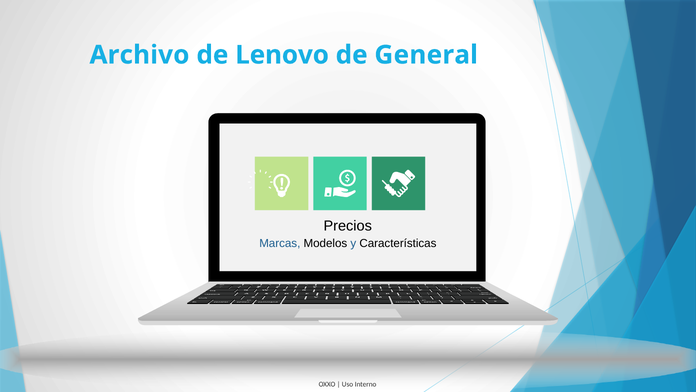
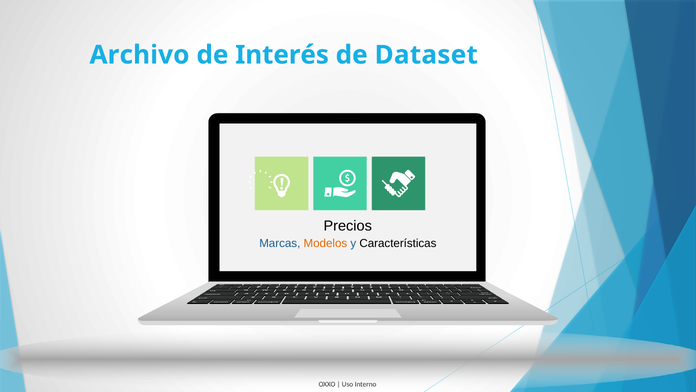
Lenovo: Lenovo -> Interés
General: General -> Dataset
Modelos colour: black -> orange
